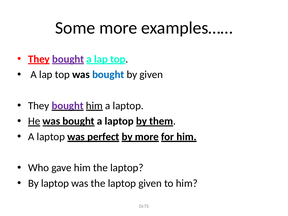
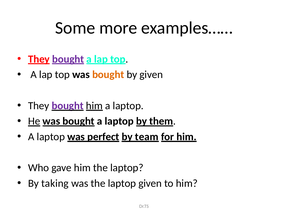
bought at (108, 75) colour: blue -> orange
by more: more -> team
By laptop: laptop -> taking
